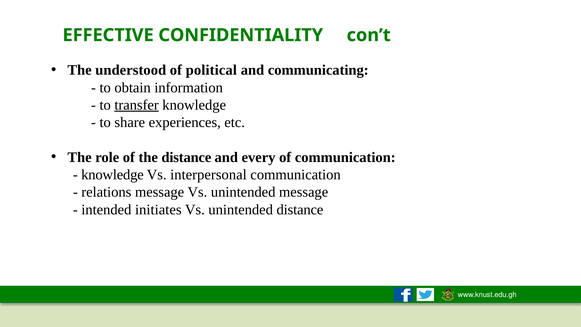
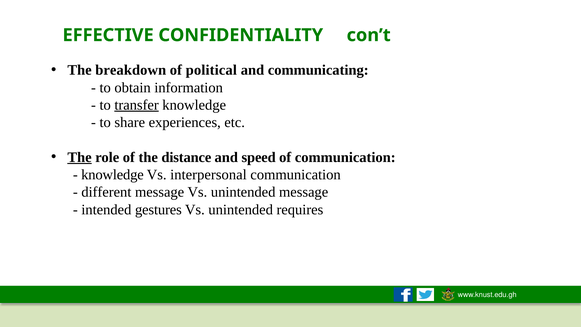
understood: understood -> breakdown
The at (80, 157) underline: none -> present
every: every -> speed
relations: relations -> different
initiates: initiates -> gestures
unintended distance: distance -> requires
